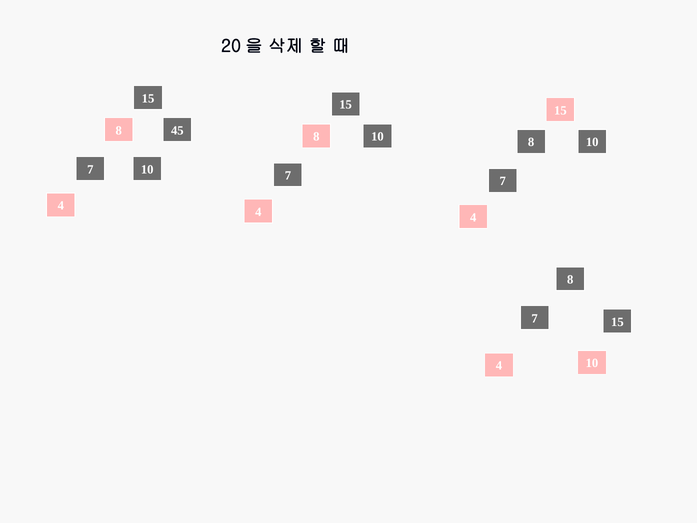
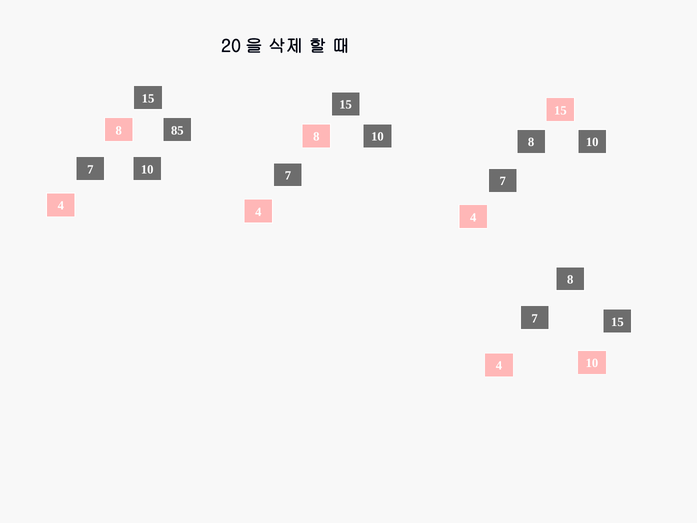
45: 45 -> 85
